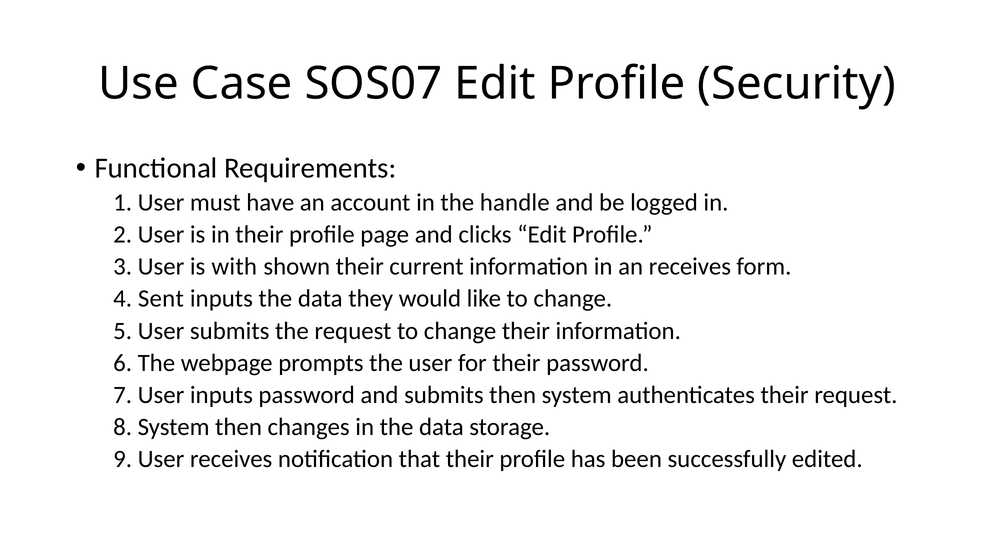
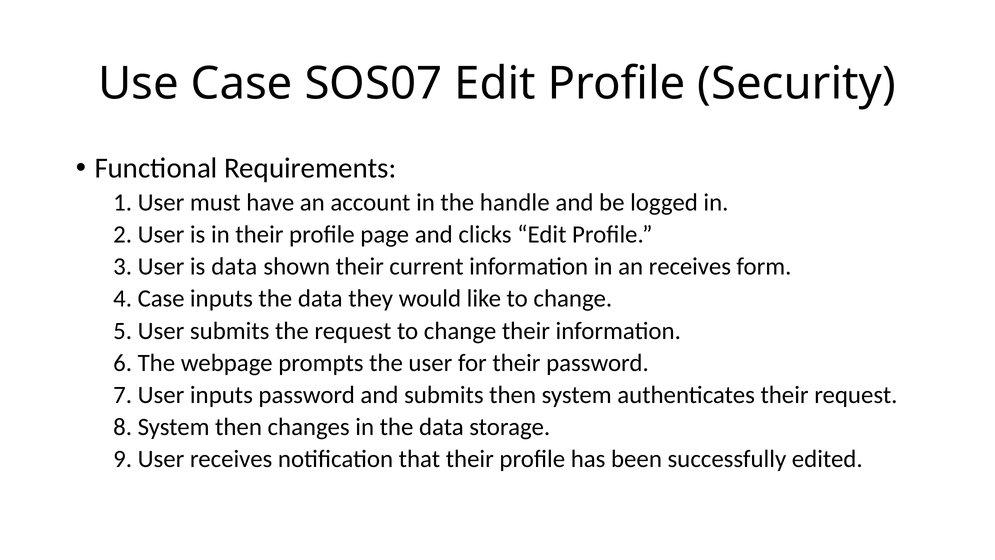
is with: with -> data
4 Sent: Sent -> Case
